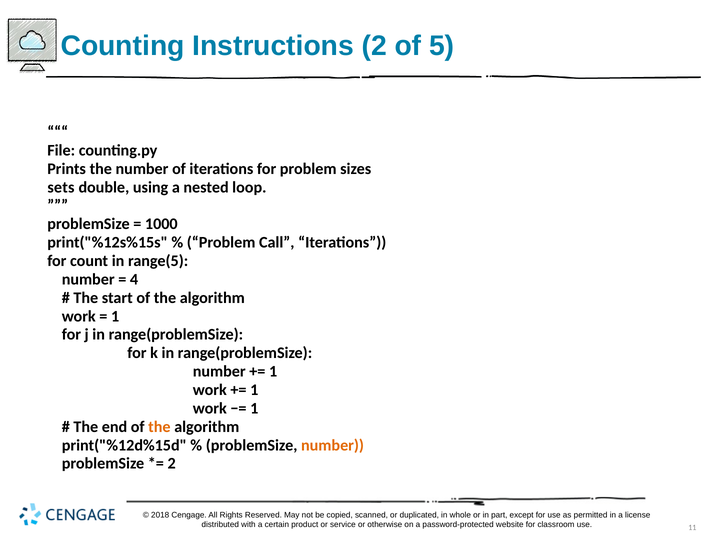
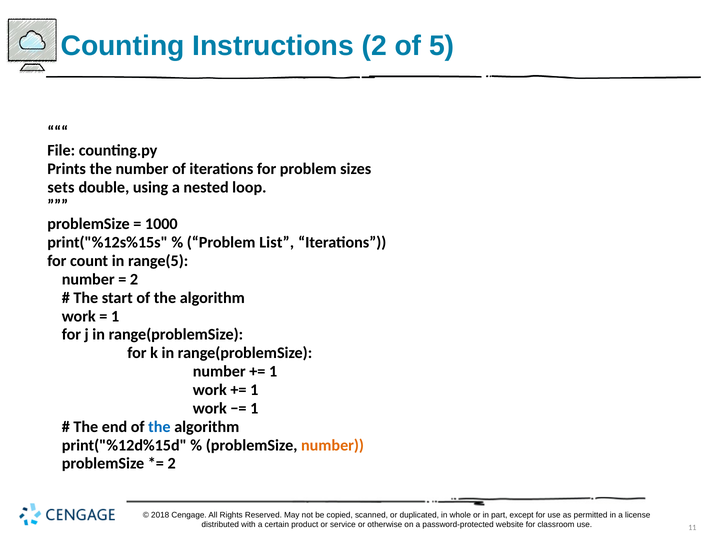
Call: Call -> List
4 at (134, 279): 4 -> 2
the at (159, 427) colour: orange -> blue
